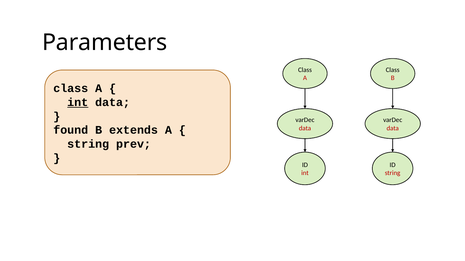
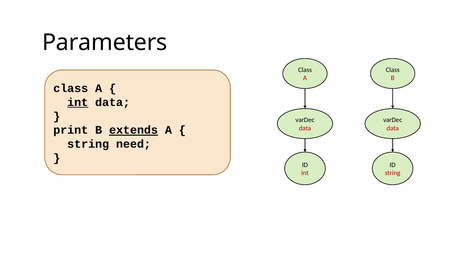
found: found -> print
extends underline: none -> present
prev: prev -> need
